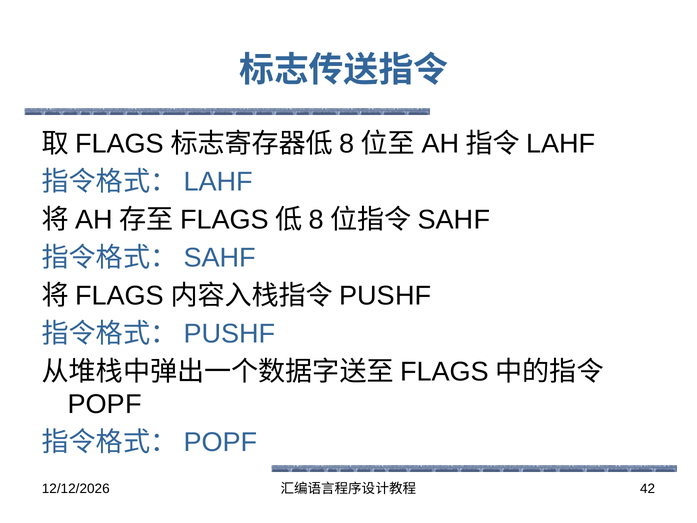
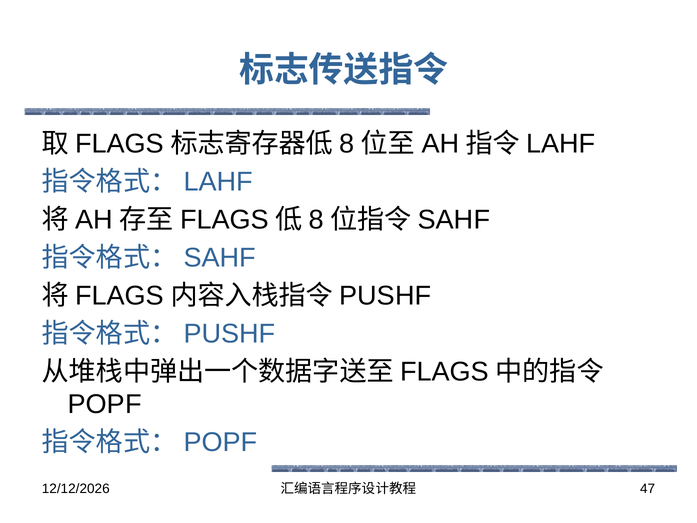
42: 42 -> 47
